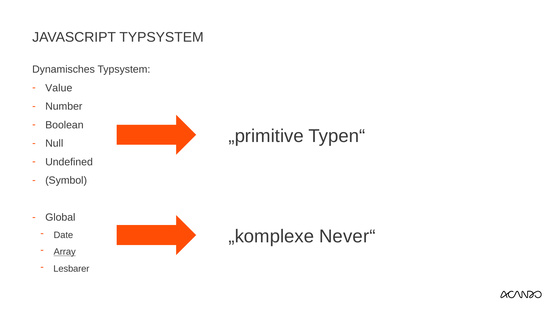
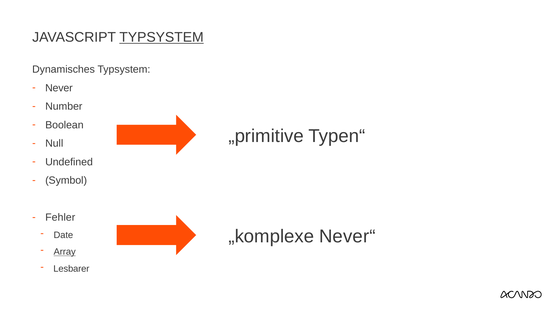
TYPSYSTEM at (162, 37) underline: none -> present
Value: Value -> Never
Global: Global -> Fehler
